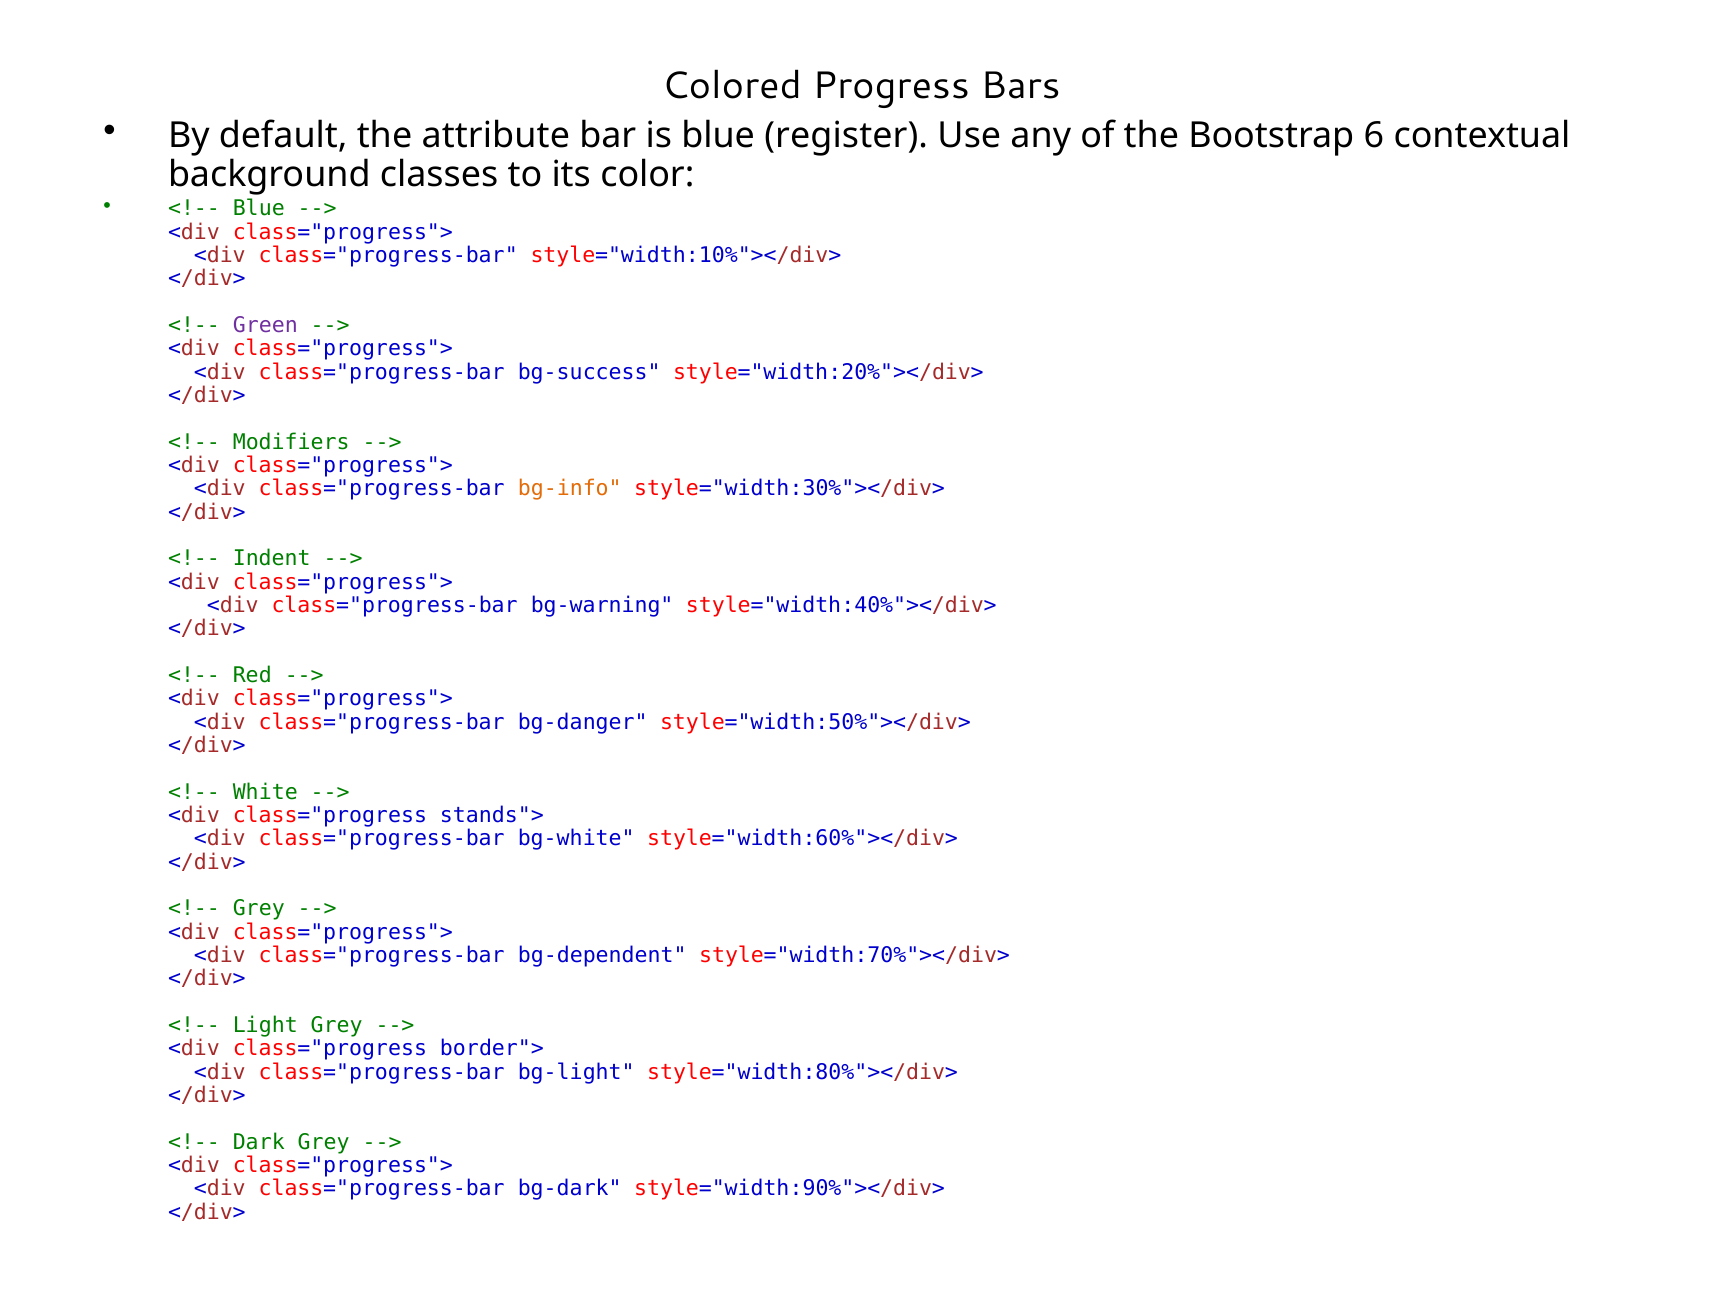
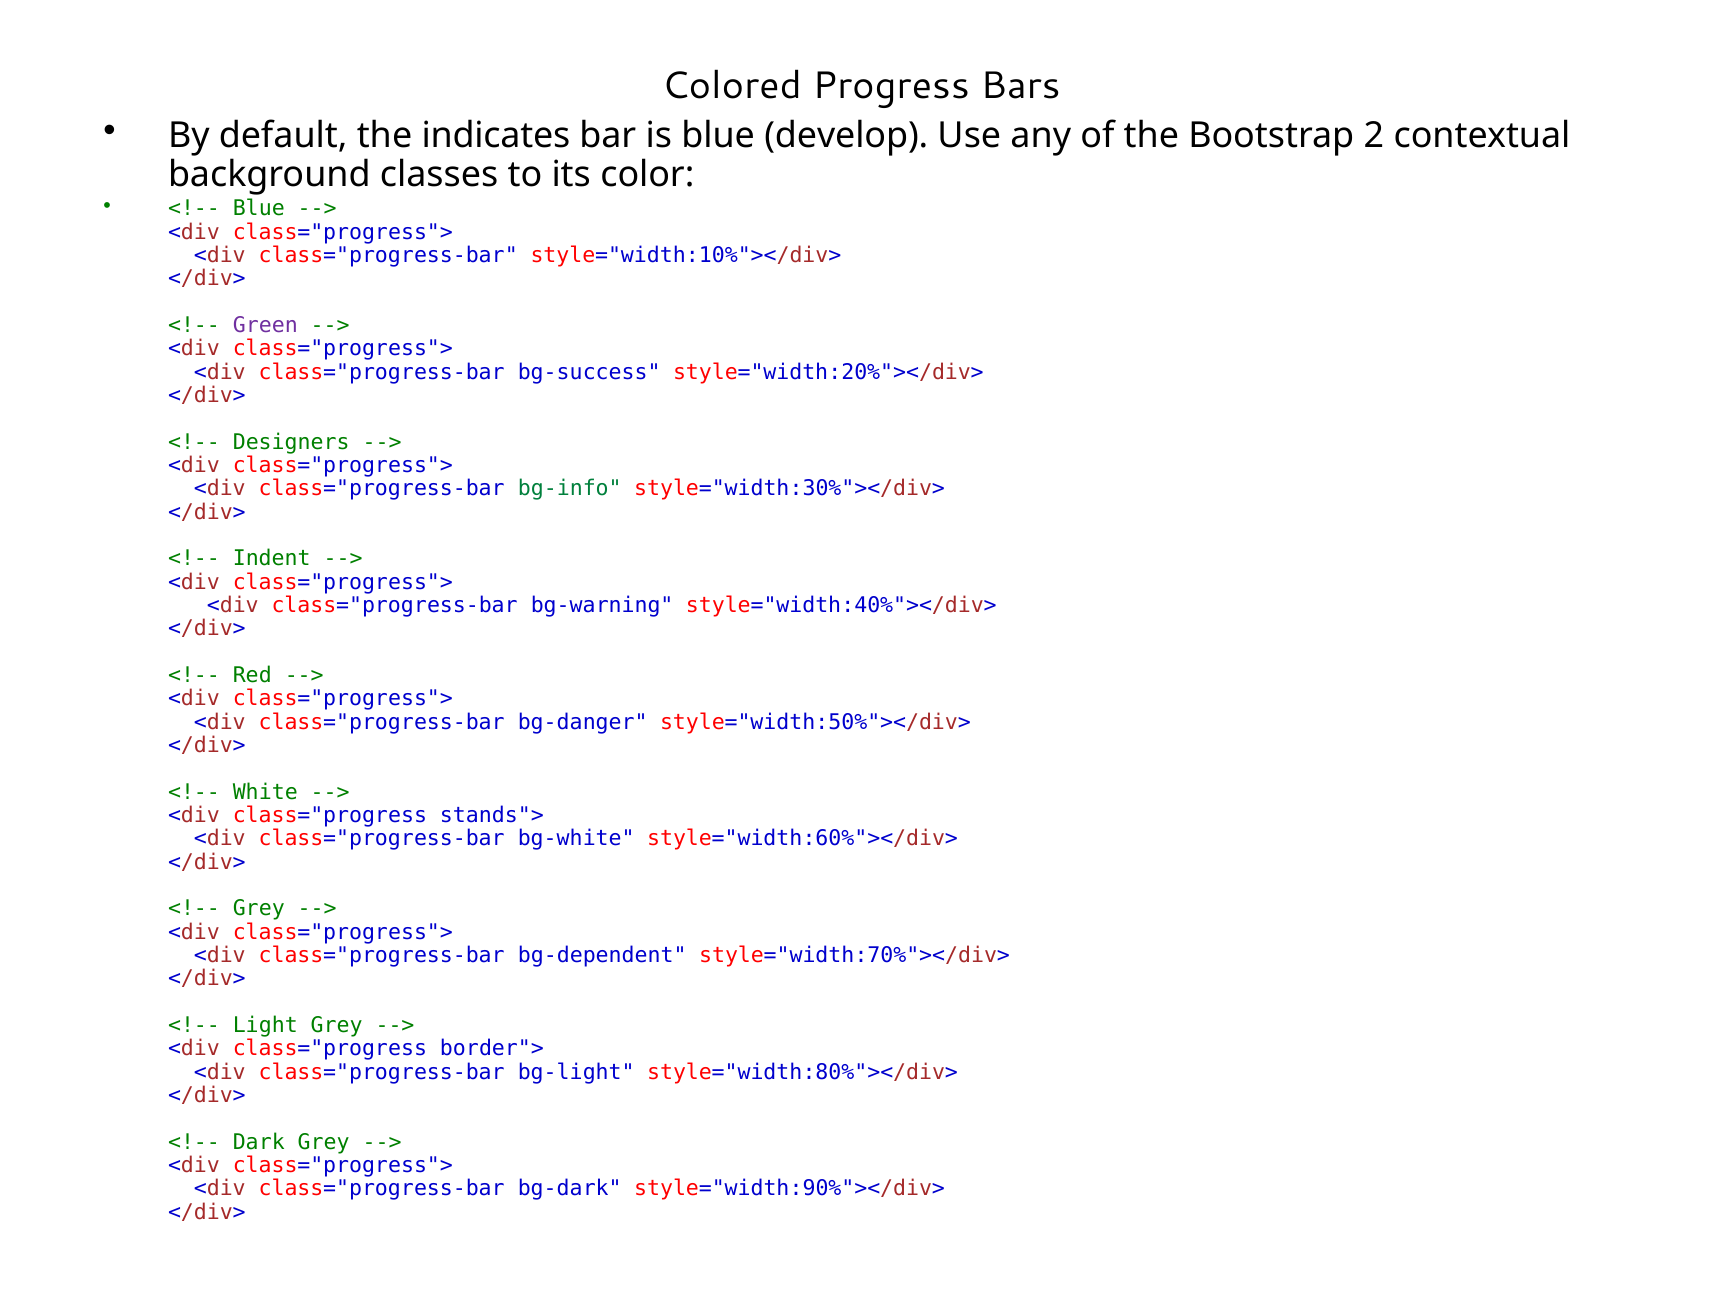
attribute: attribute -> indicates
register: register -> develop
6: 6 -> 2
Modifiers: Modifiers -> Designers
bg-info colour: orange -> green
